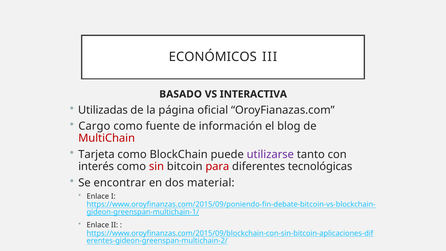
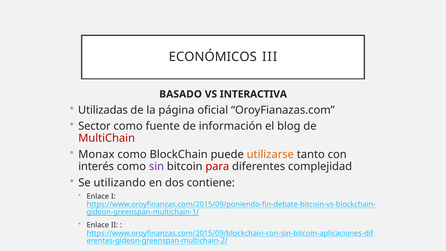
Cargo: Cargo -> Sector
Tarjeta: Tarjeta -> Monax
utilizarse colour: purple -> orange
sin colour: red -> purple
tecnológicas: tecnológicas -> complejidad
encontrar: encontrar -> utilizando
material: material -> contiene
